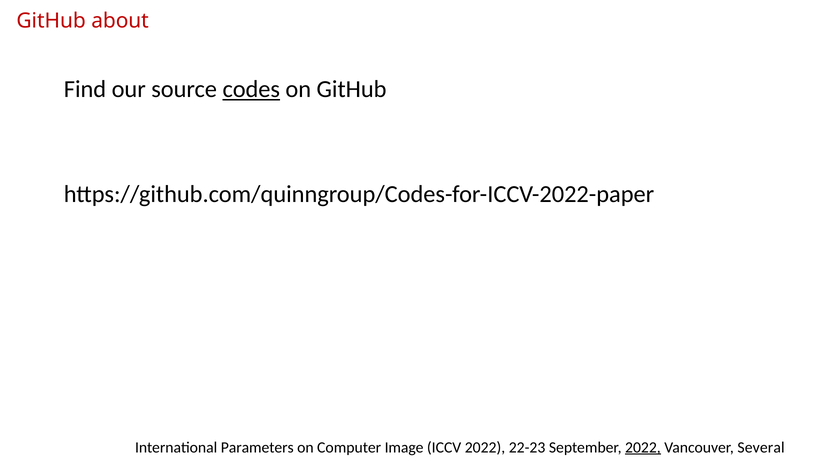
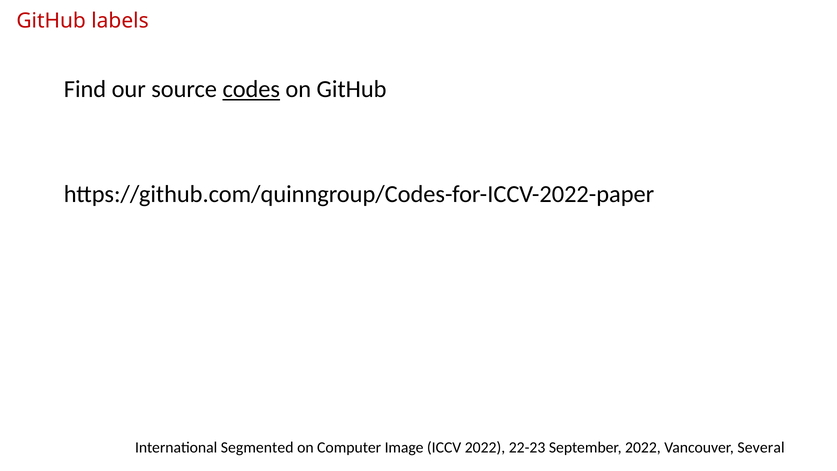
about: about -> labels
Parameters: Parameters -> Segmented
2022 at (643, 447) underline: present -> none
